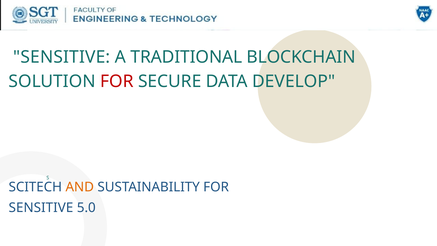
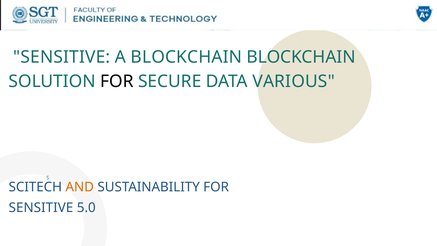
A TRADITIONAL: TRADITIONAL -> BLOCKCHAIN
FOR at (117, 81) colour: red -> black
DEVELOP: DEVELOP -> VARIOUS
